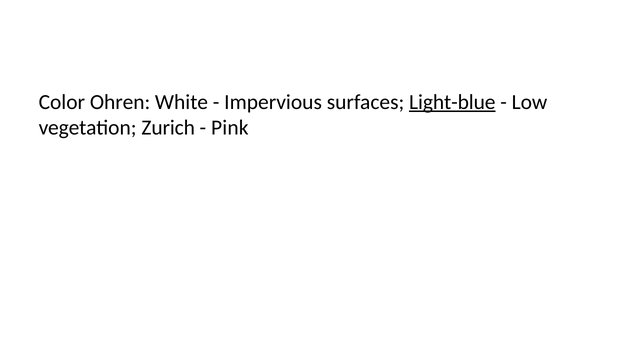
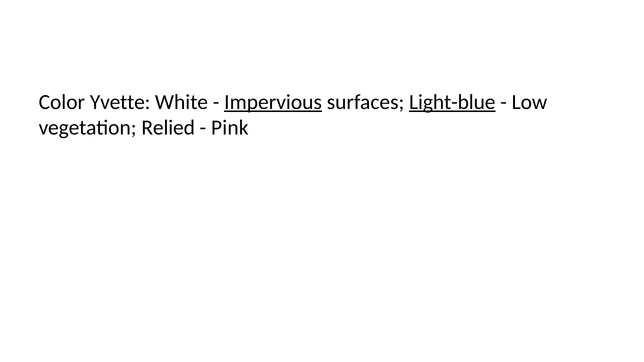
Ohren: Ohren -> Yvette
Impervious underline: none -> present
Zurich: Zurich -> Relied
